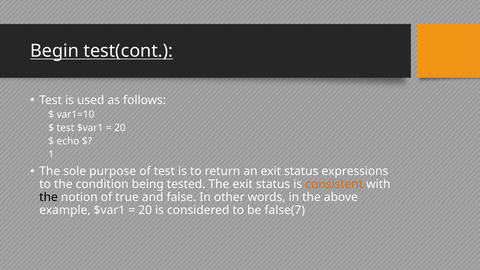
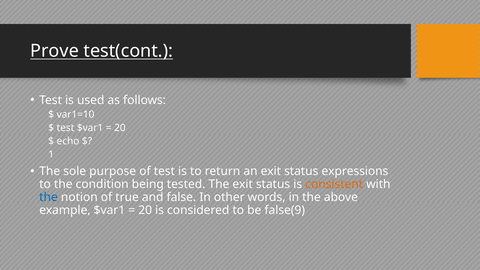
Begin: Begin -> Prove
the at (49, 197) colour: black -> blue
false(7: false(7 -> false(9
